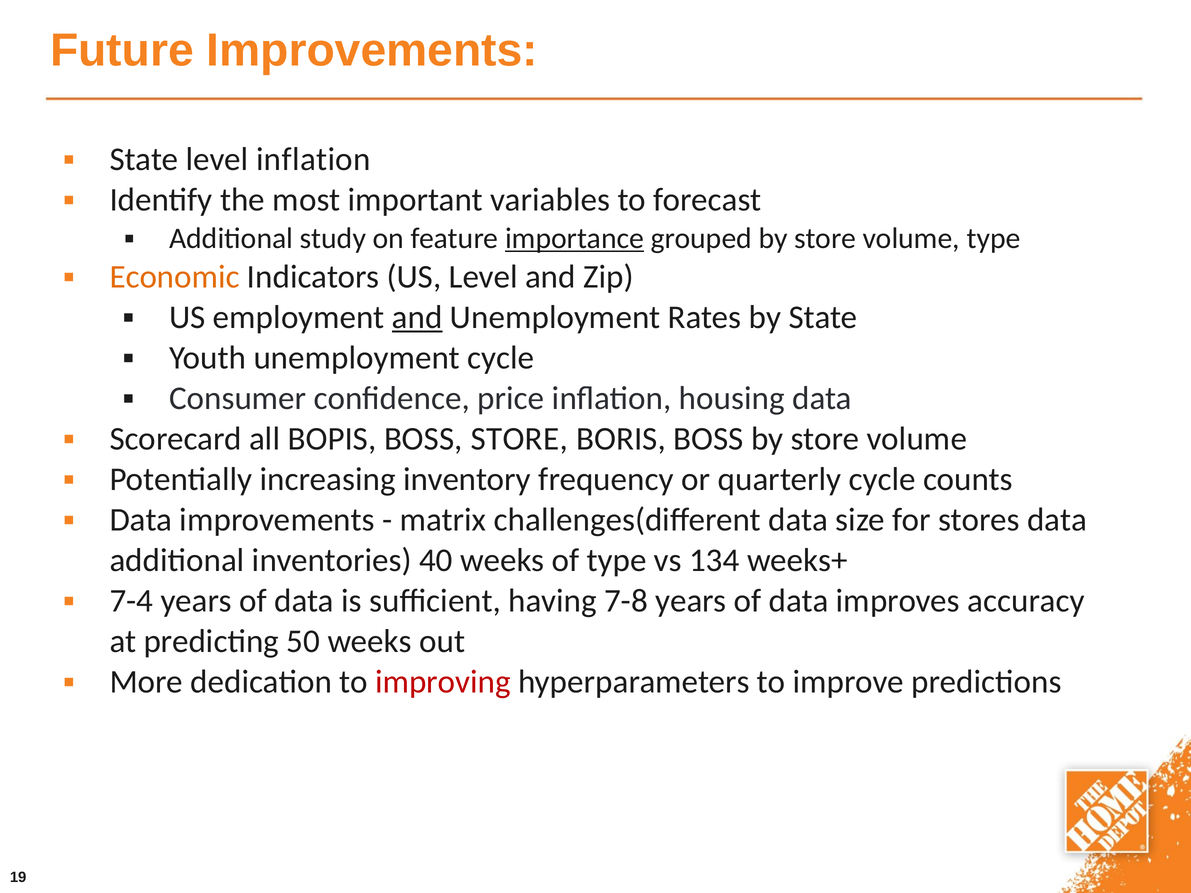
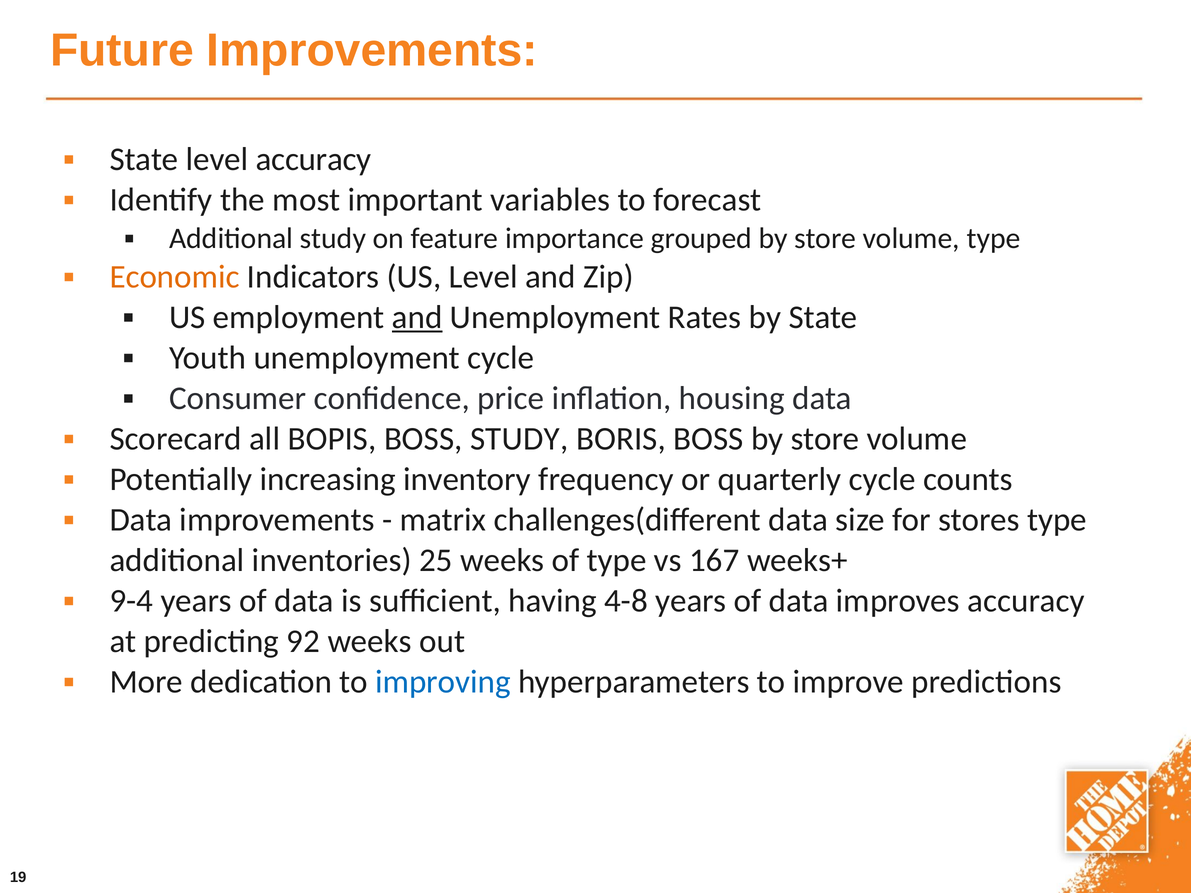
level inflation: inflation -> accuracy
importance underline: present -> none
BOSS STORE: STORE -> STUDY
stores data: data -> type
40: 40 -> 25
134: 134 -> 167
7-4: 7-4 -> 9-4
7-8: 7-8 -> 4-8
50: 50 -> 92
improving colour: red -> blue
